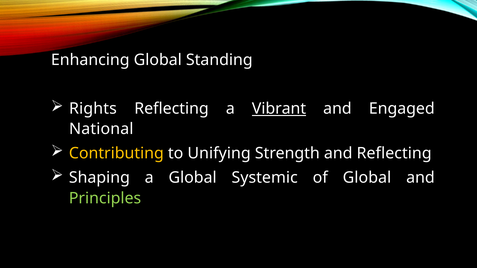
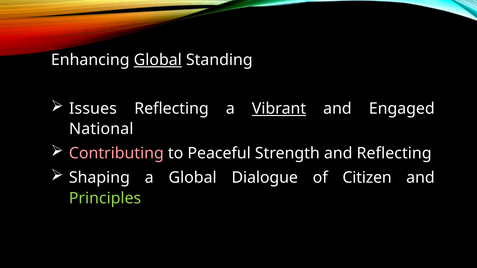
Global at (158, 60) underline: none -> present
Rights: Rights -> Issues
Contributing colour: yellow -> pink
Unifying: Unifying -> Peaceful
Systemic: Systemic -> Dialogue
of Global: Global -> Citizen
